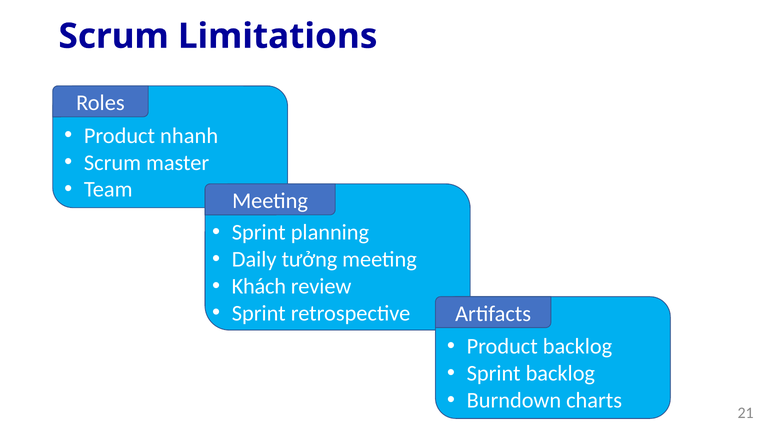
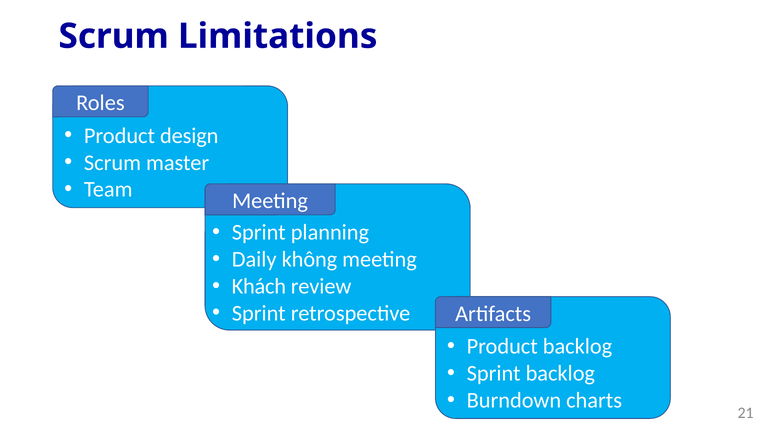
nhanh: nhanh -> design
tưởng: tưởng -> không
